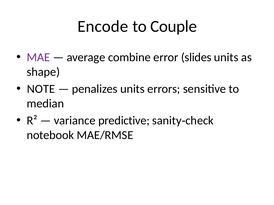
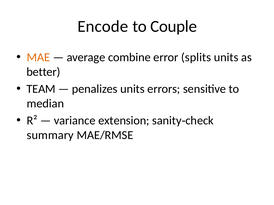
MAE colour: purple -> orange
slides: slides -> splits
shape: shape -> better
NOTE: NOTE -> TEAM
predictive: predictive -> extension
notebook: notebook -> summary
